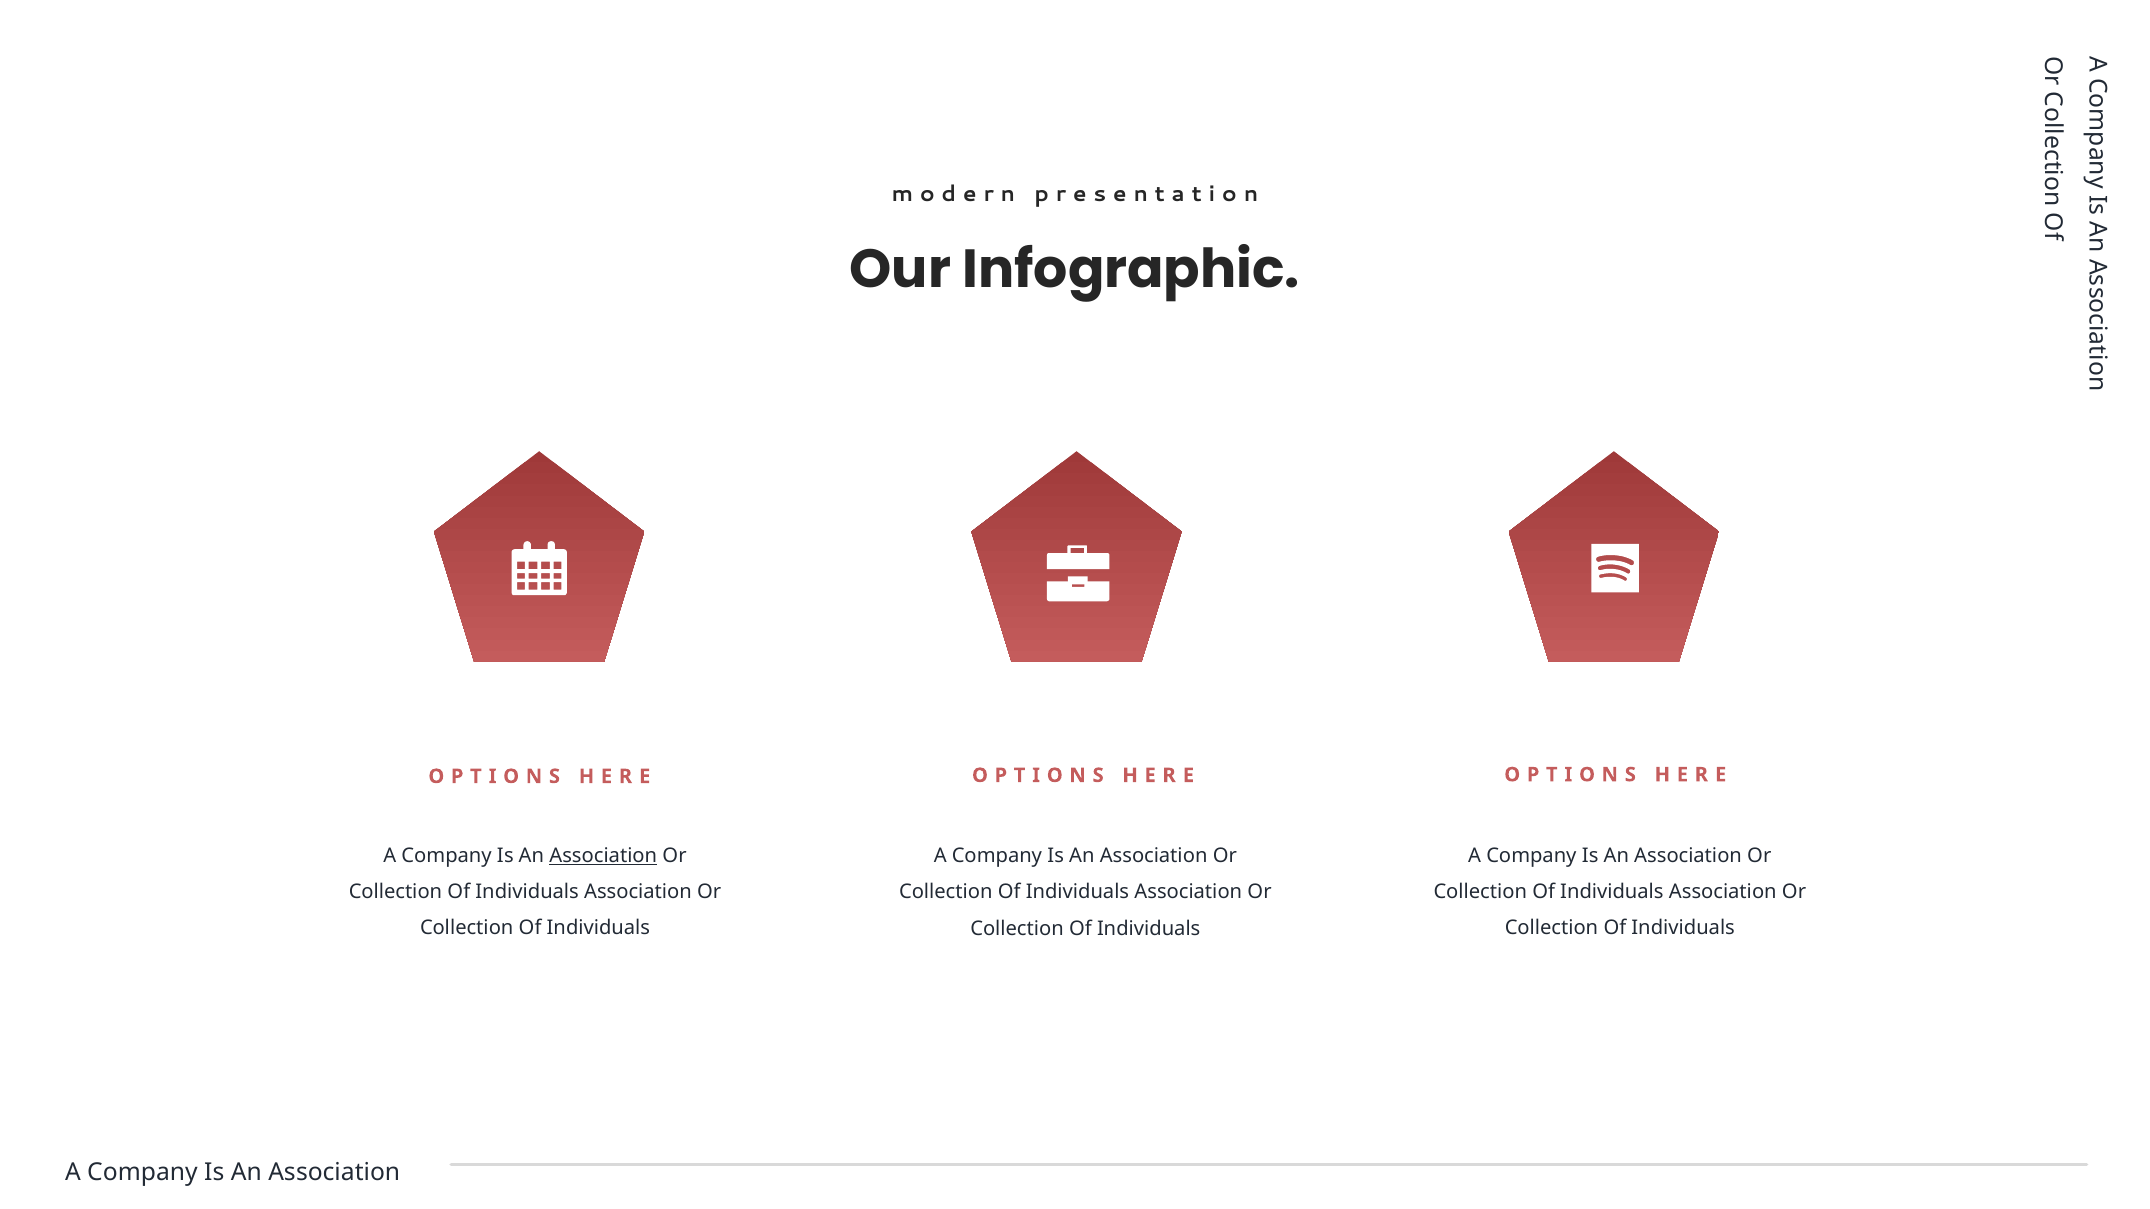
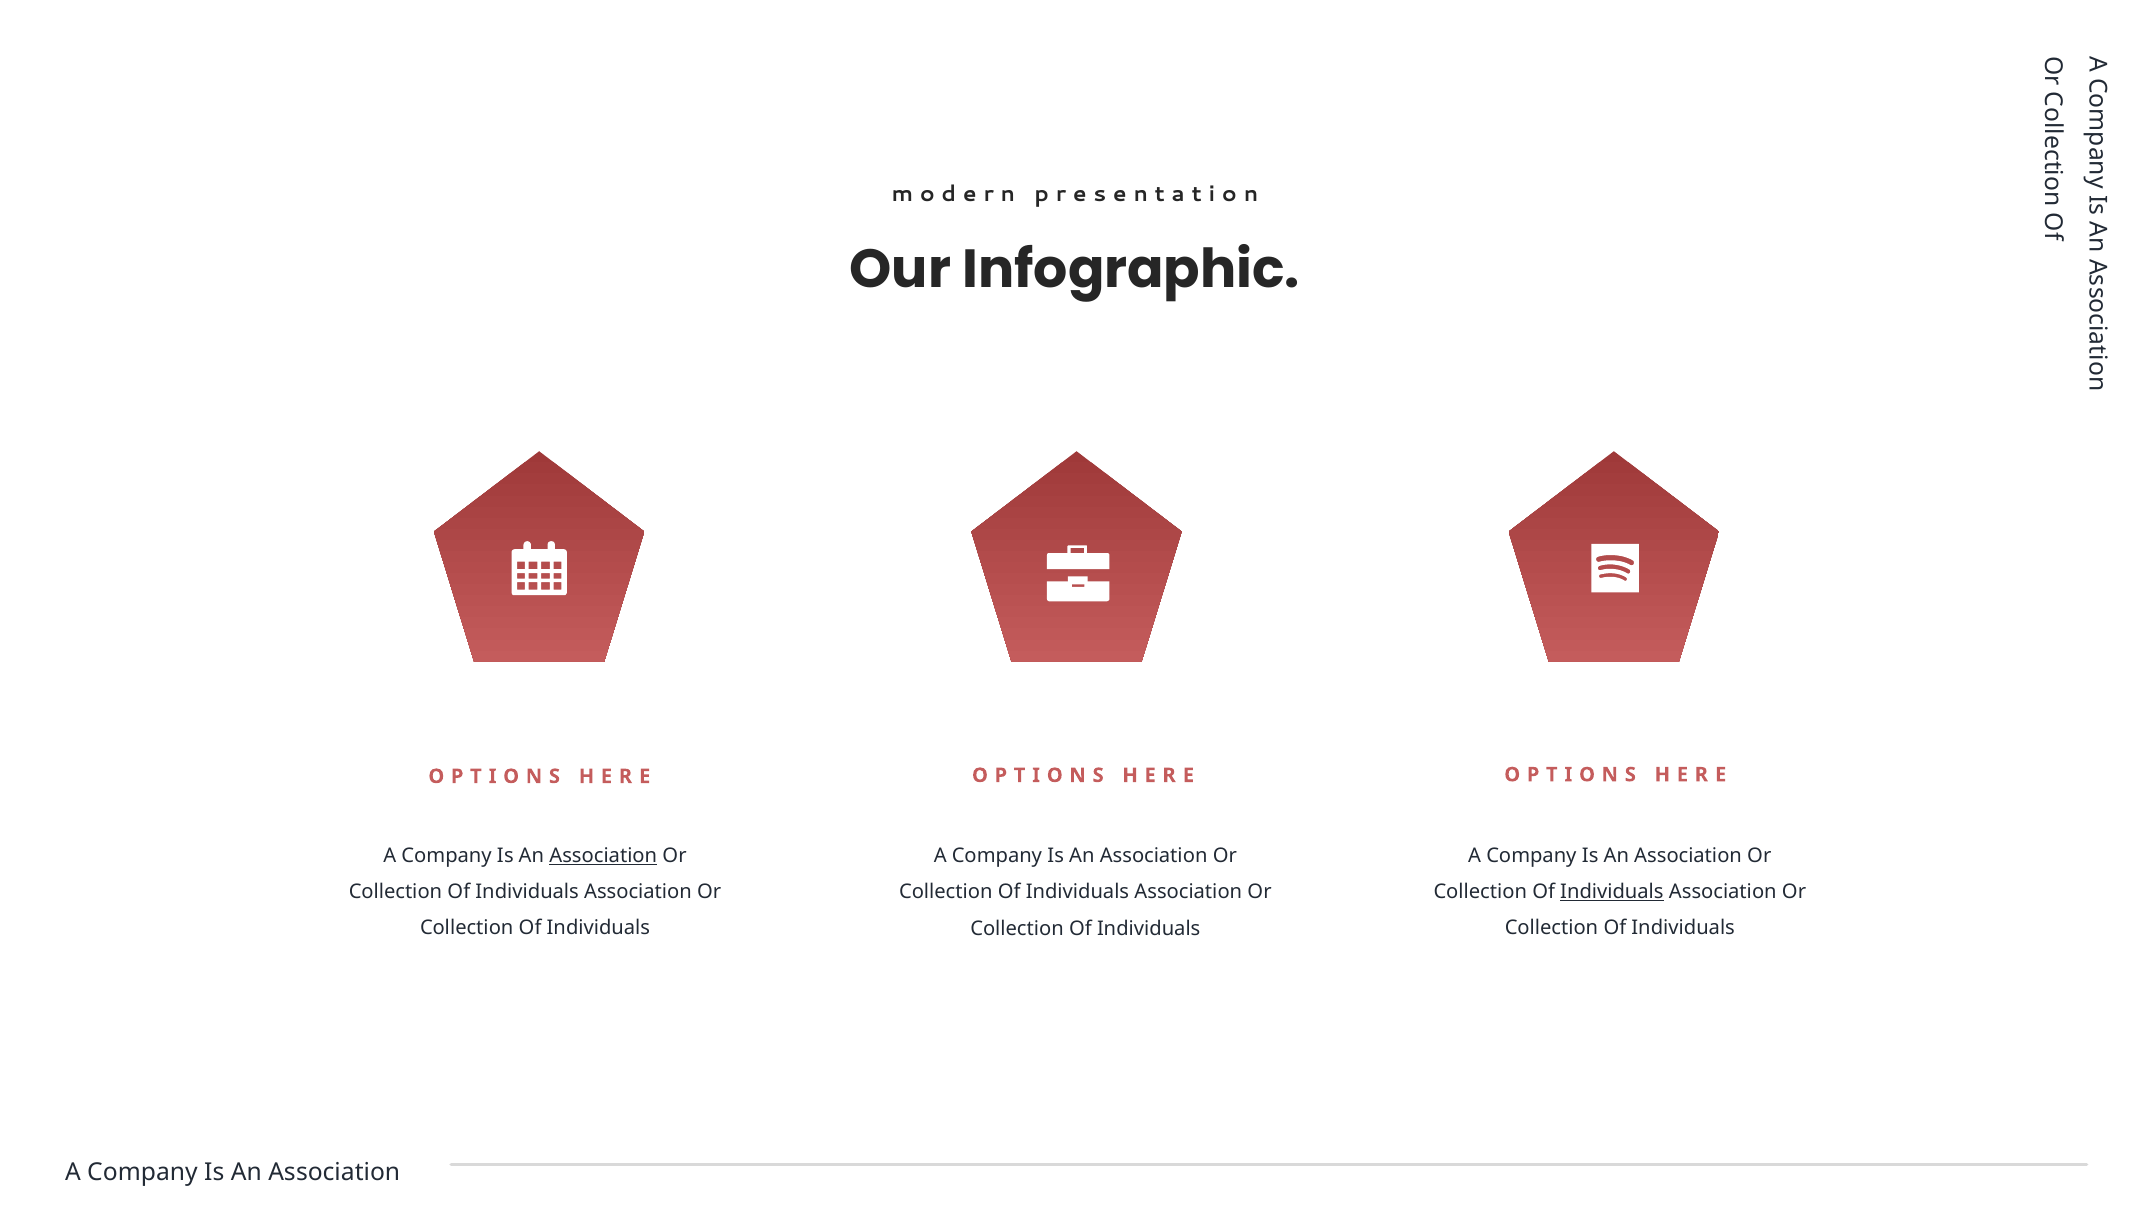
Individuals at (1612, 892) underline: none -> present
